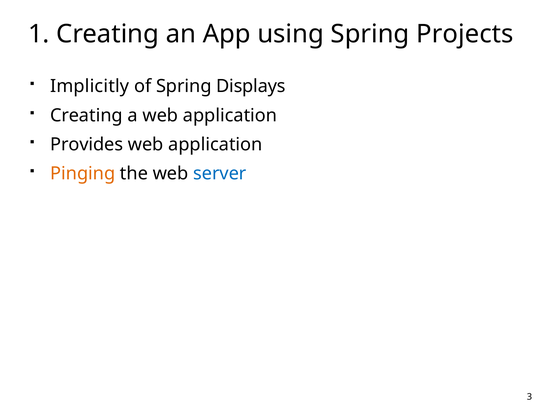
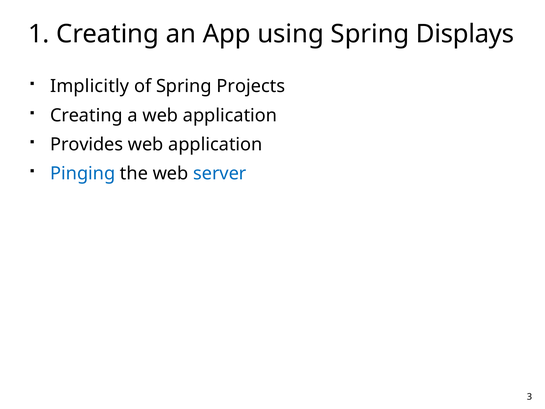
Projects: Projects -> Displays
Displays: Displays -> Projects
Pinging colour: orange -> blue
